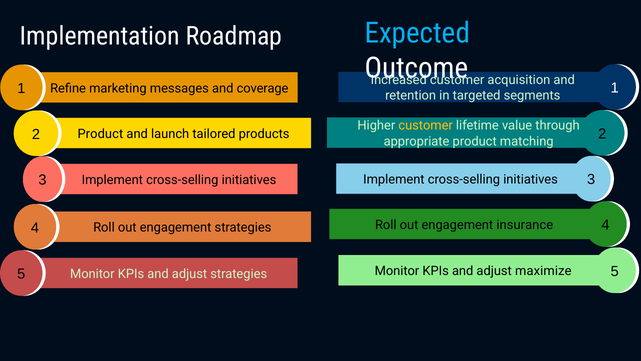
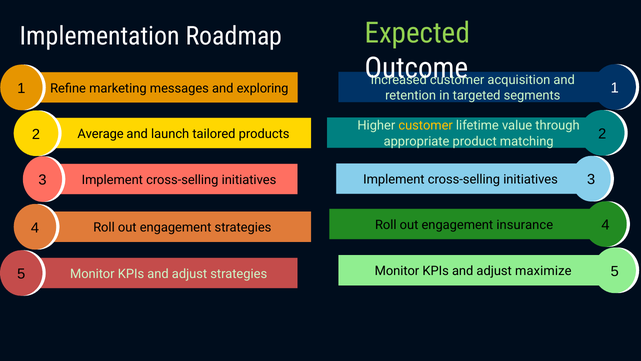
Expected colour: light blue -> light green
coverage: coverage -> exploring
Product at (100, 134): Product -> Average
